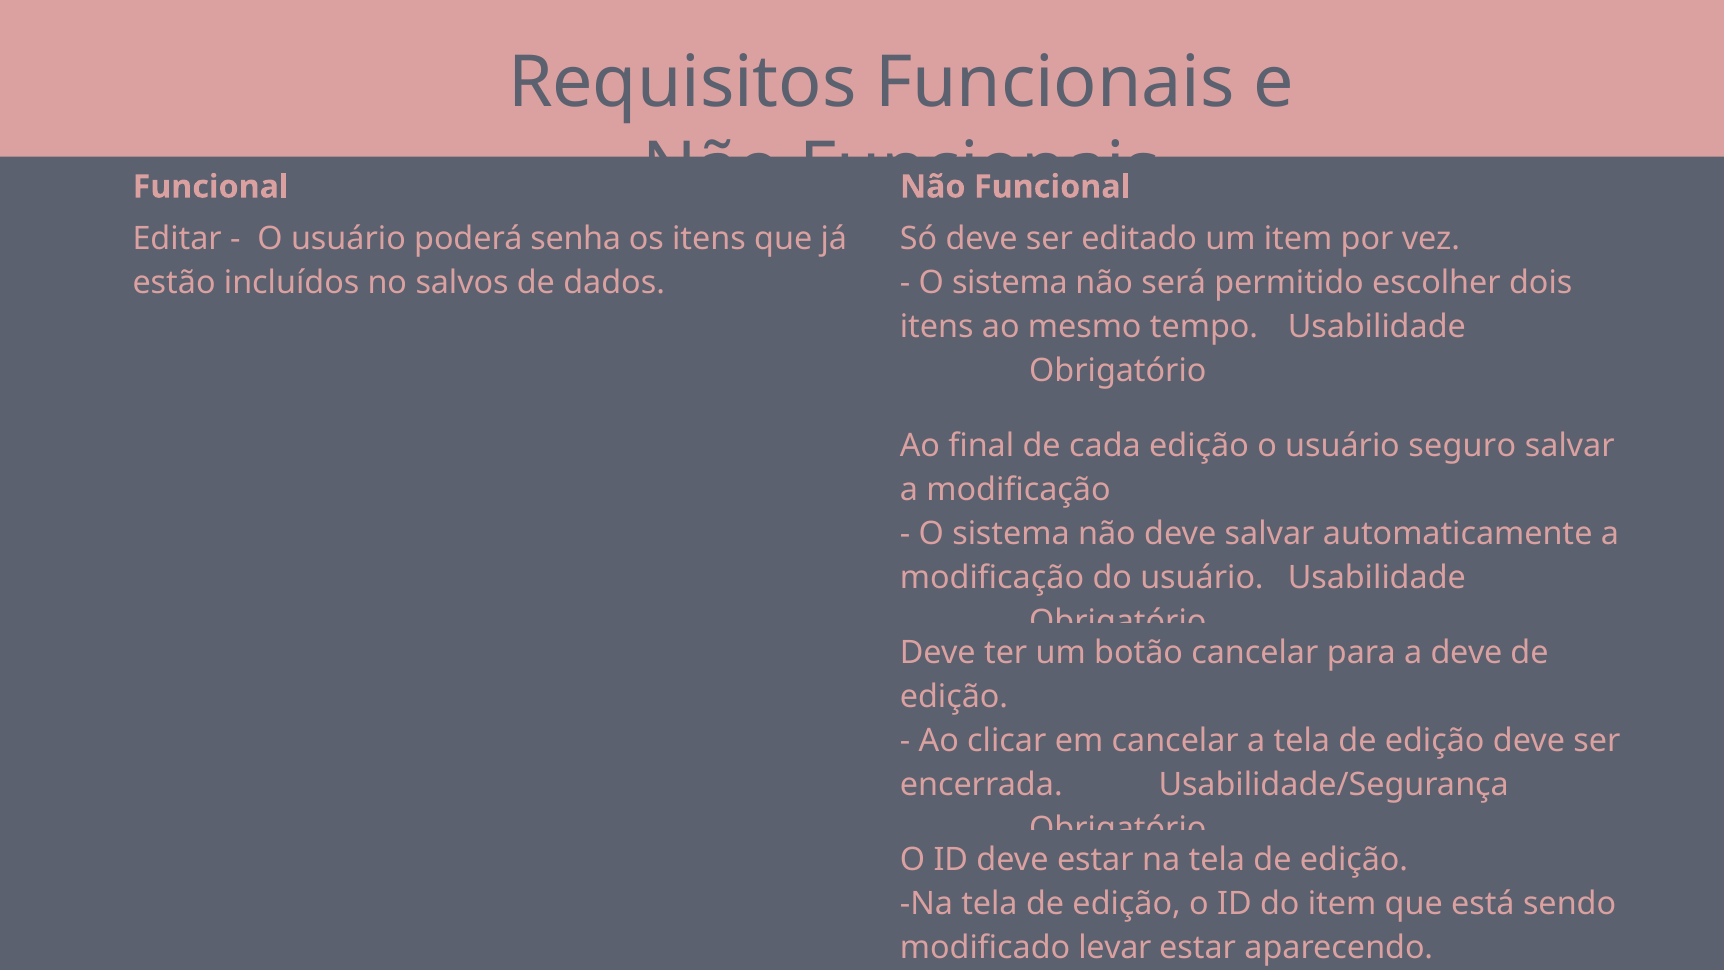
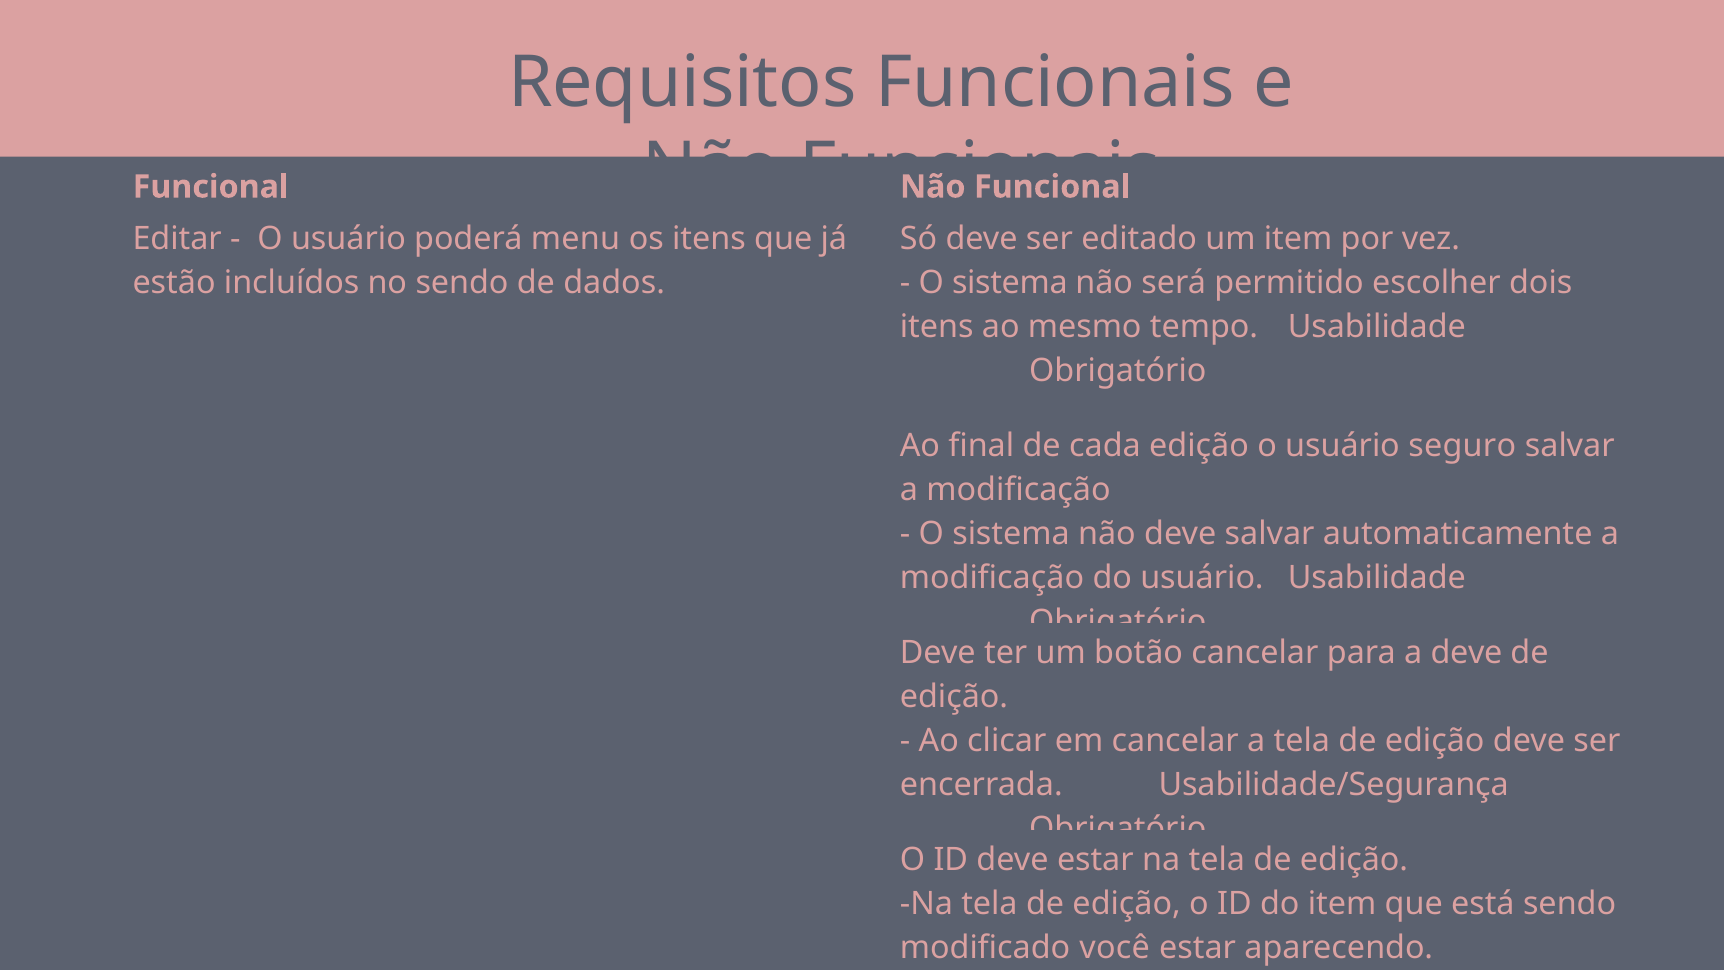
senha: senha -> menu
no salvos: salvos -> sendo
levar: levar -> você
